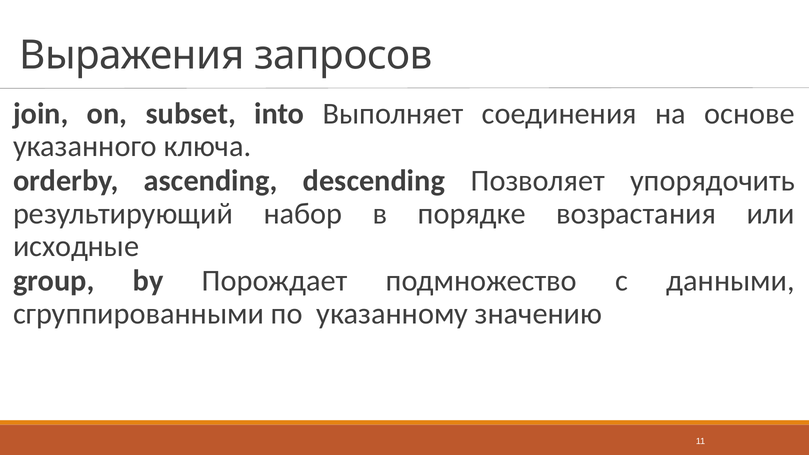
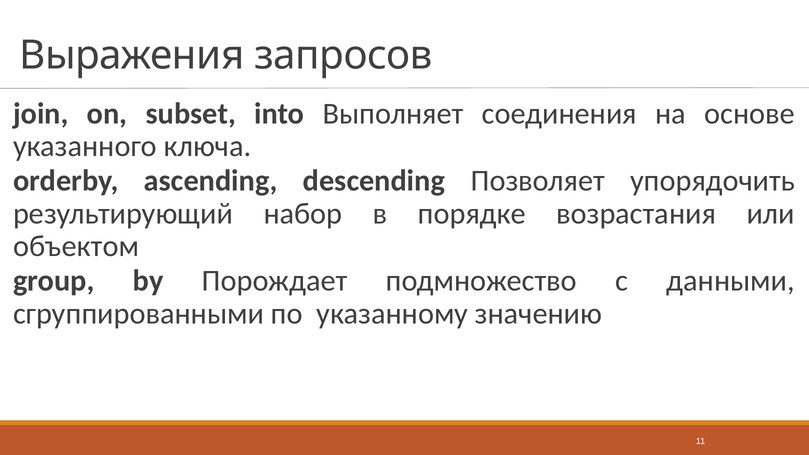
исходные: исходные -> объектом
